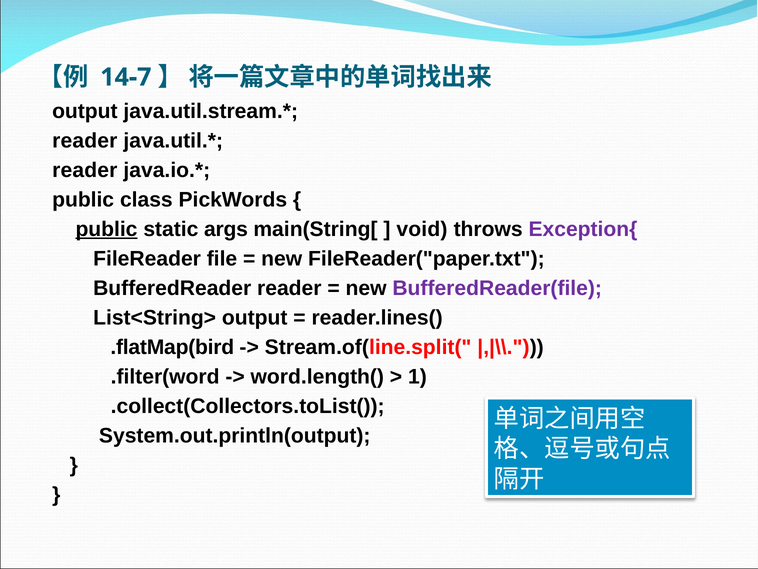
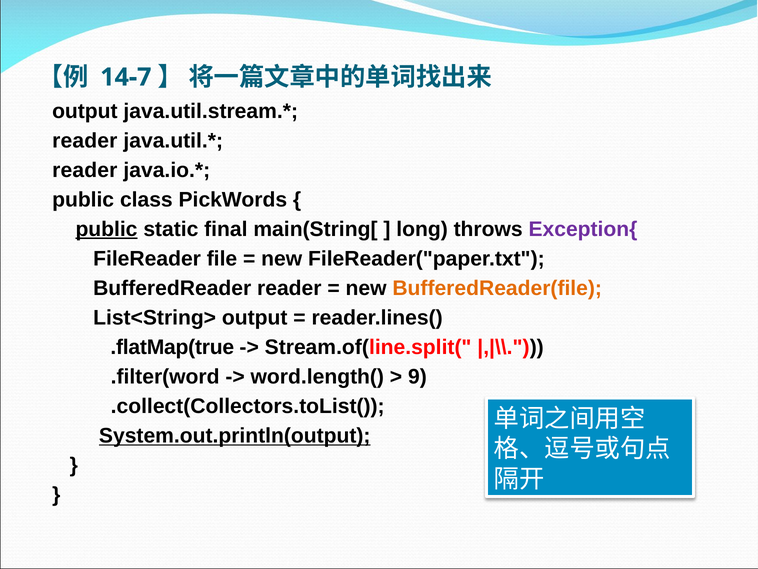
args: args -> final
void: void -> long
BufferedReader(file colour: purple -> orange
.flatMap(bird: .flatMap(bird -> .flatMap(true
1: 1 -> 9
System.out.println(output underline: none -> present
